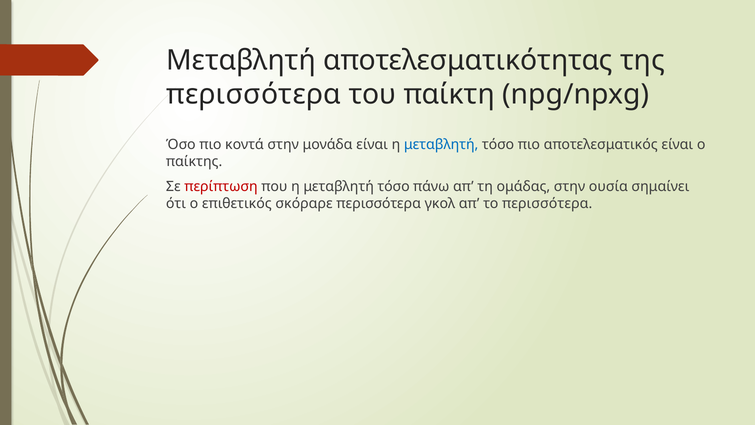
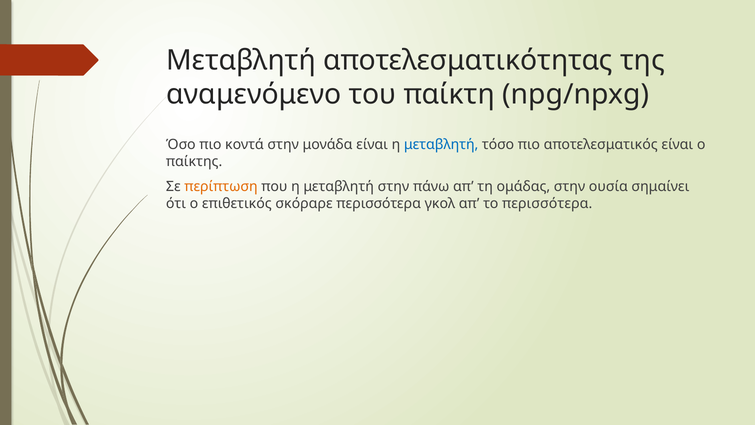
περισσότερα at (254, 94): περισσότερα -> αναμενόμενο
περίπτωση colour: red -> orange
που η μεταβλητή τόσο: τόσο -> στην
